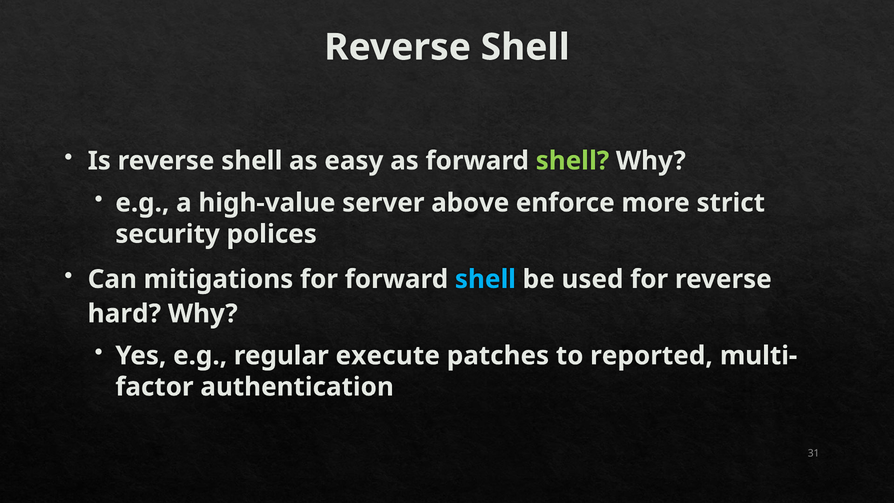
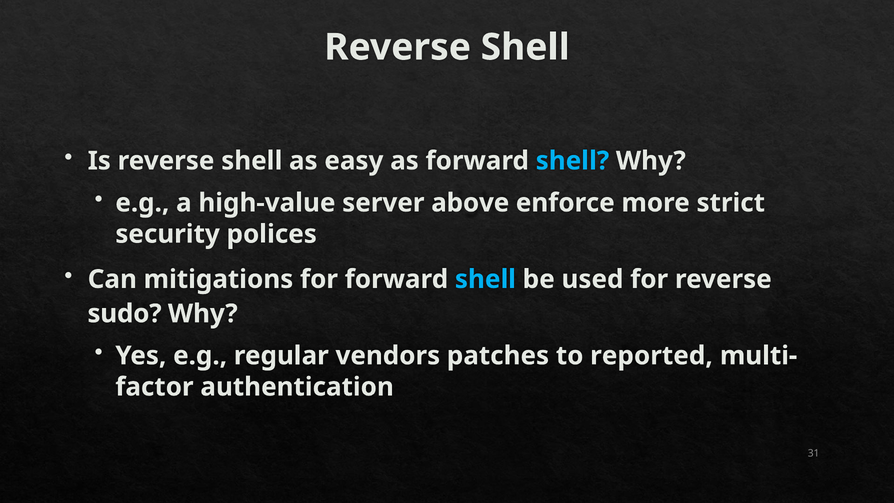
shell at (572, 161) colour: light green -> light blue
hard: hard -> sudo
execute: execute -> vendors
